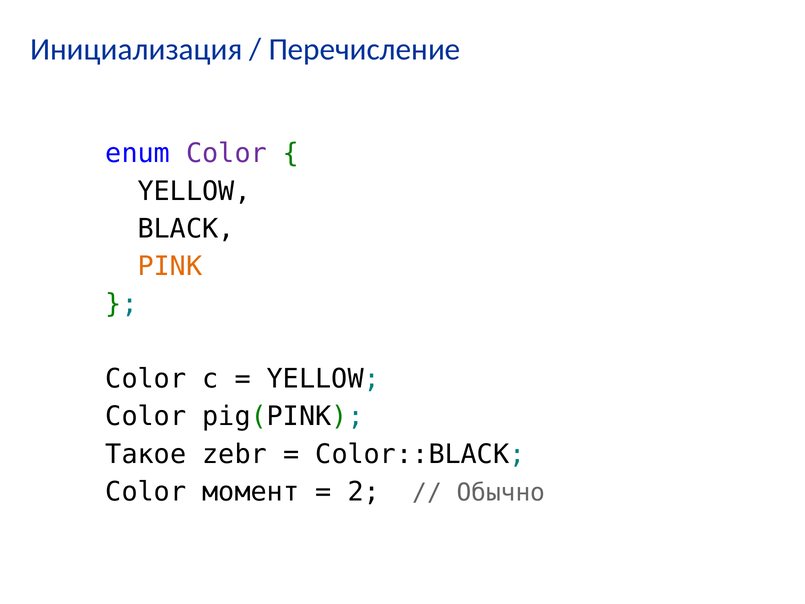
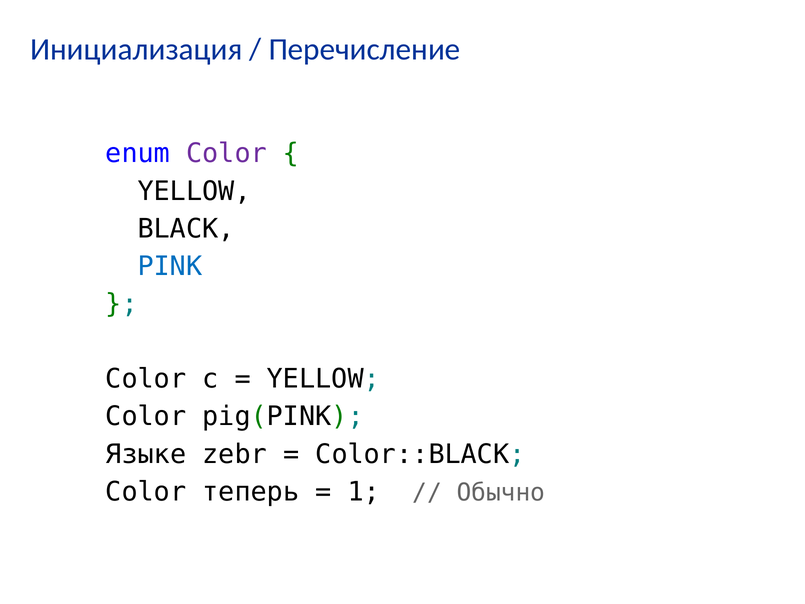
PINK colour: orange -> blue
Такое: Такое -> Языке
момент: момент -> теперь
2: 2 -> 1
